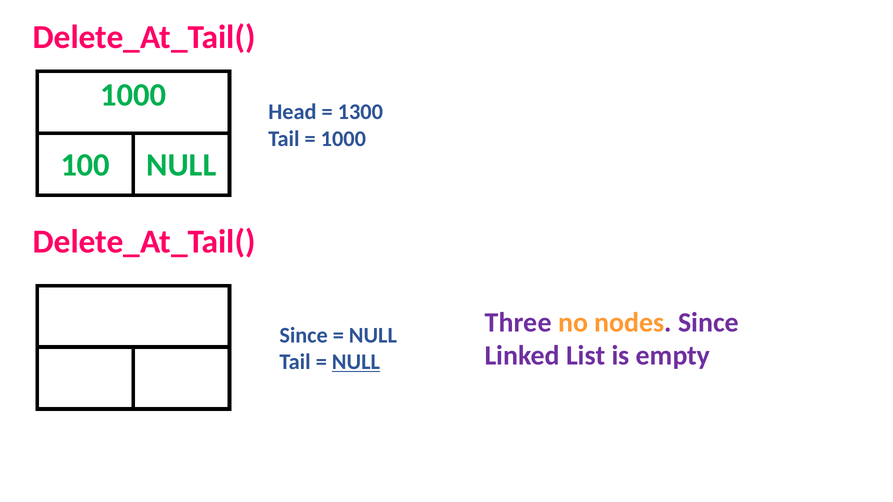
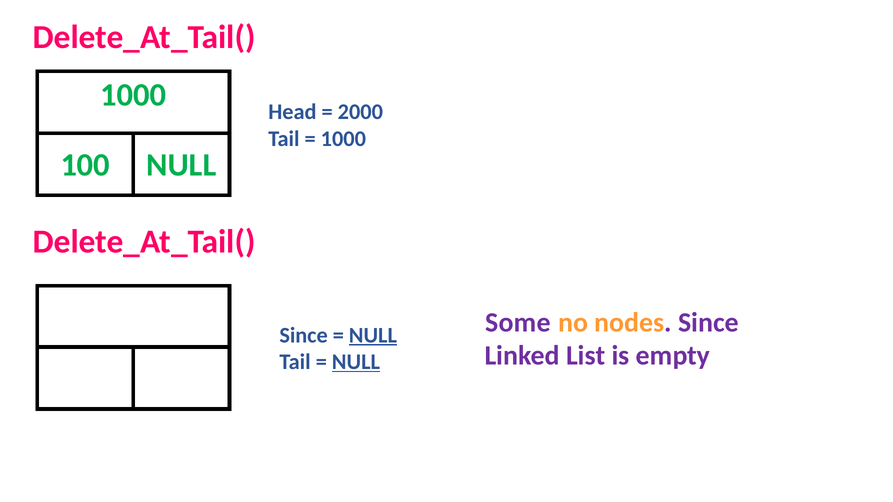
1300: 1300 -> 2000
Three: Three -> Some
NULL at (373, 335) underline: none -> present
